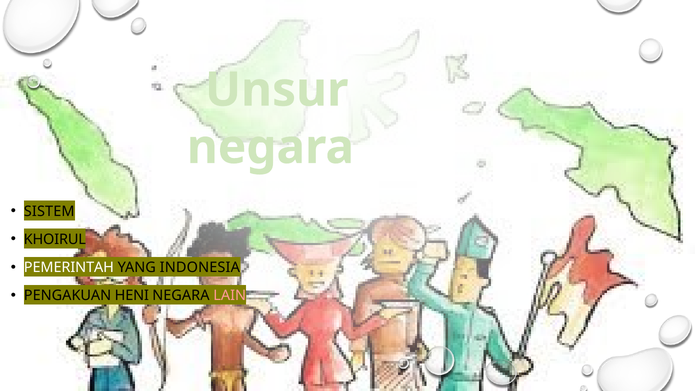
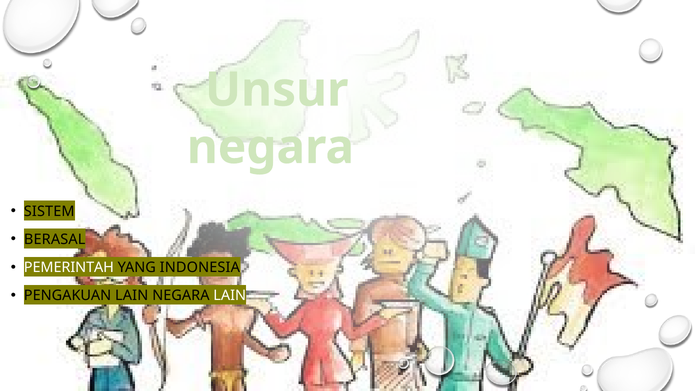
KHOIRUL: KHOIRUL -> BERASAL
PENGAKUAN HENI: HENI -> LAIN
LAIN at (230, 296) colour: pink -> white
